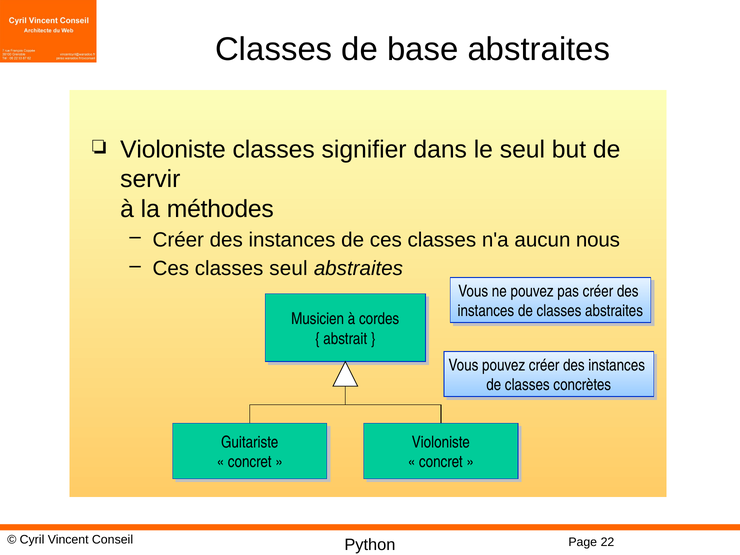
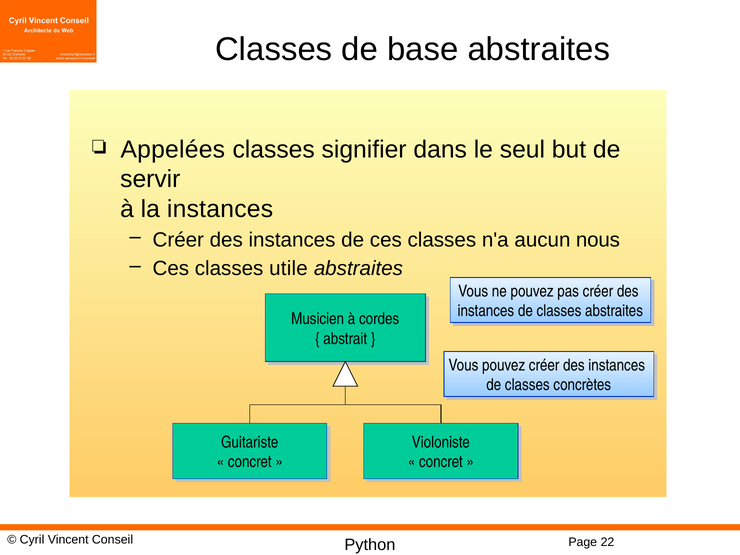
Violoniste at (173, 150): Violoniste -> Appelées
la méthodes: méthodes -> instances
classes seul: seul -> utile
